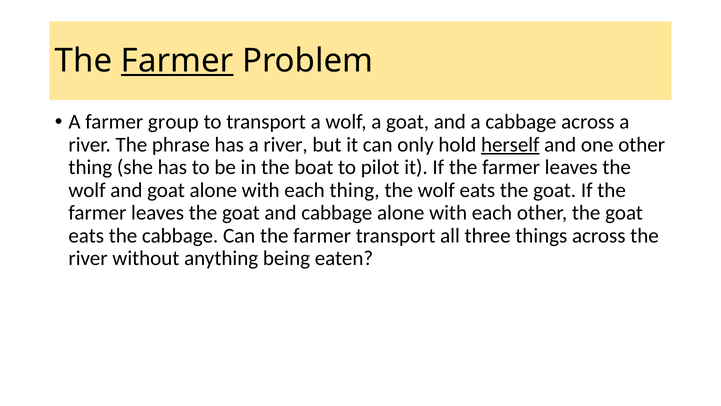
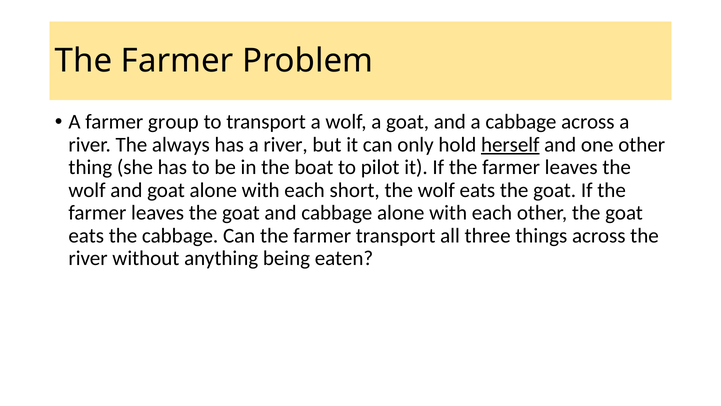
Farmer at (177, 61) underline: present -> none
phrase: phrase -> always
each thing: thing -> short
